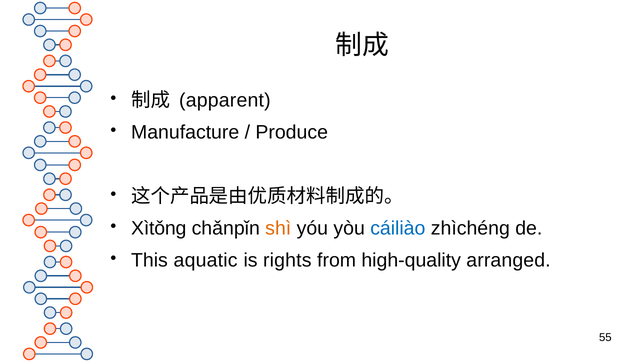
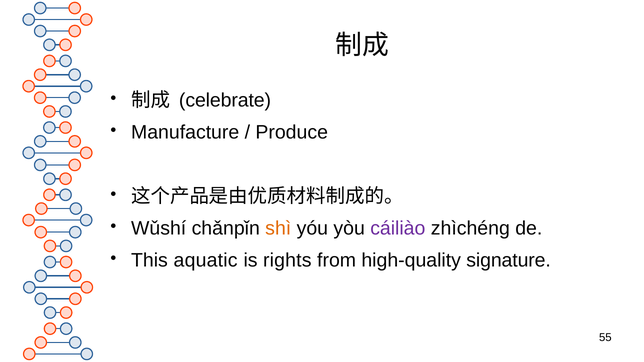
apparent: apparent -> celebrate
Xìtǒng: Xìtǒng -> Wǔshí
cáiliào colour: blue -> purple
arranged: arranged -> signature
